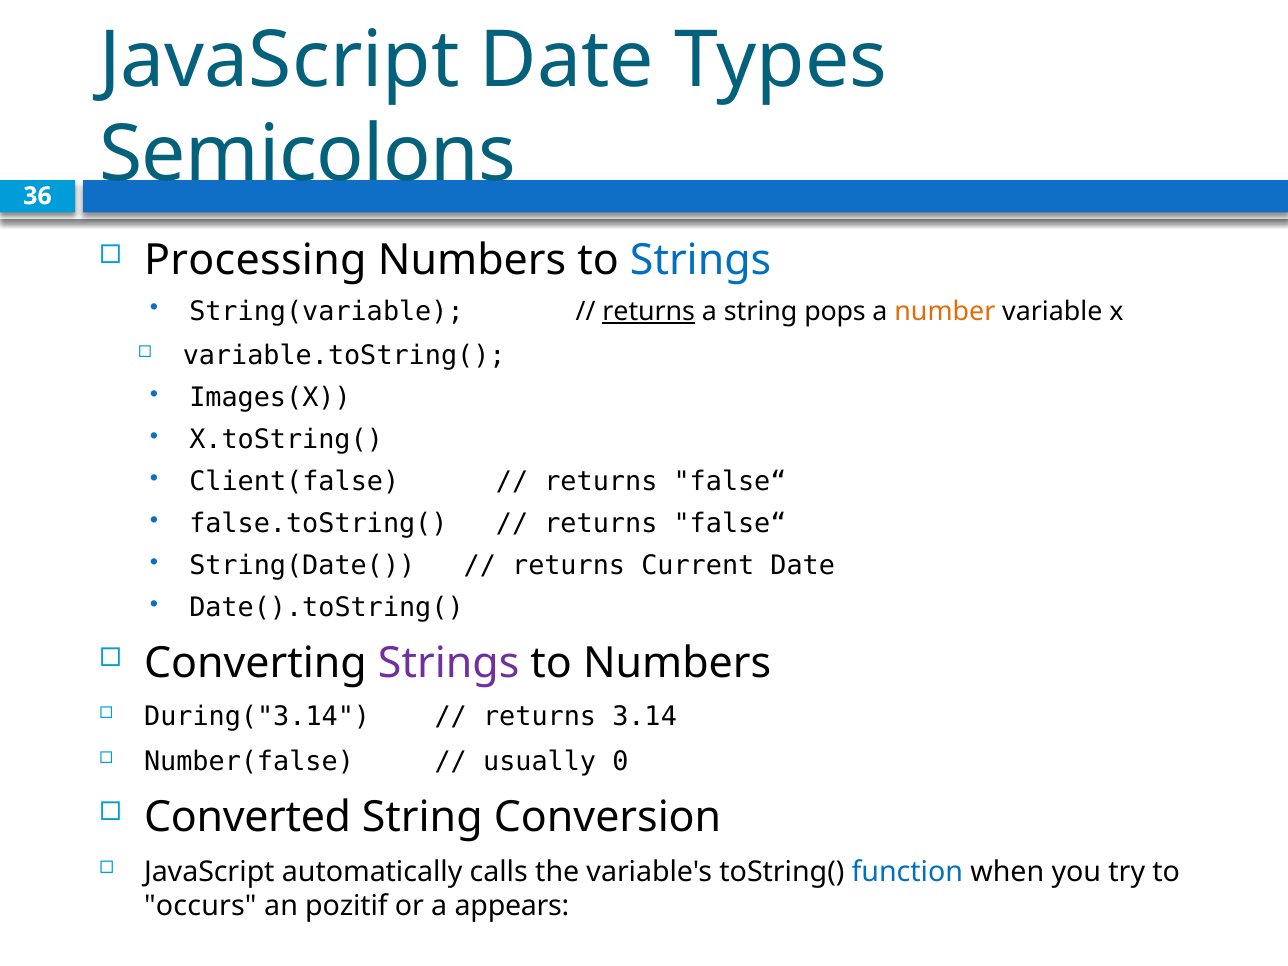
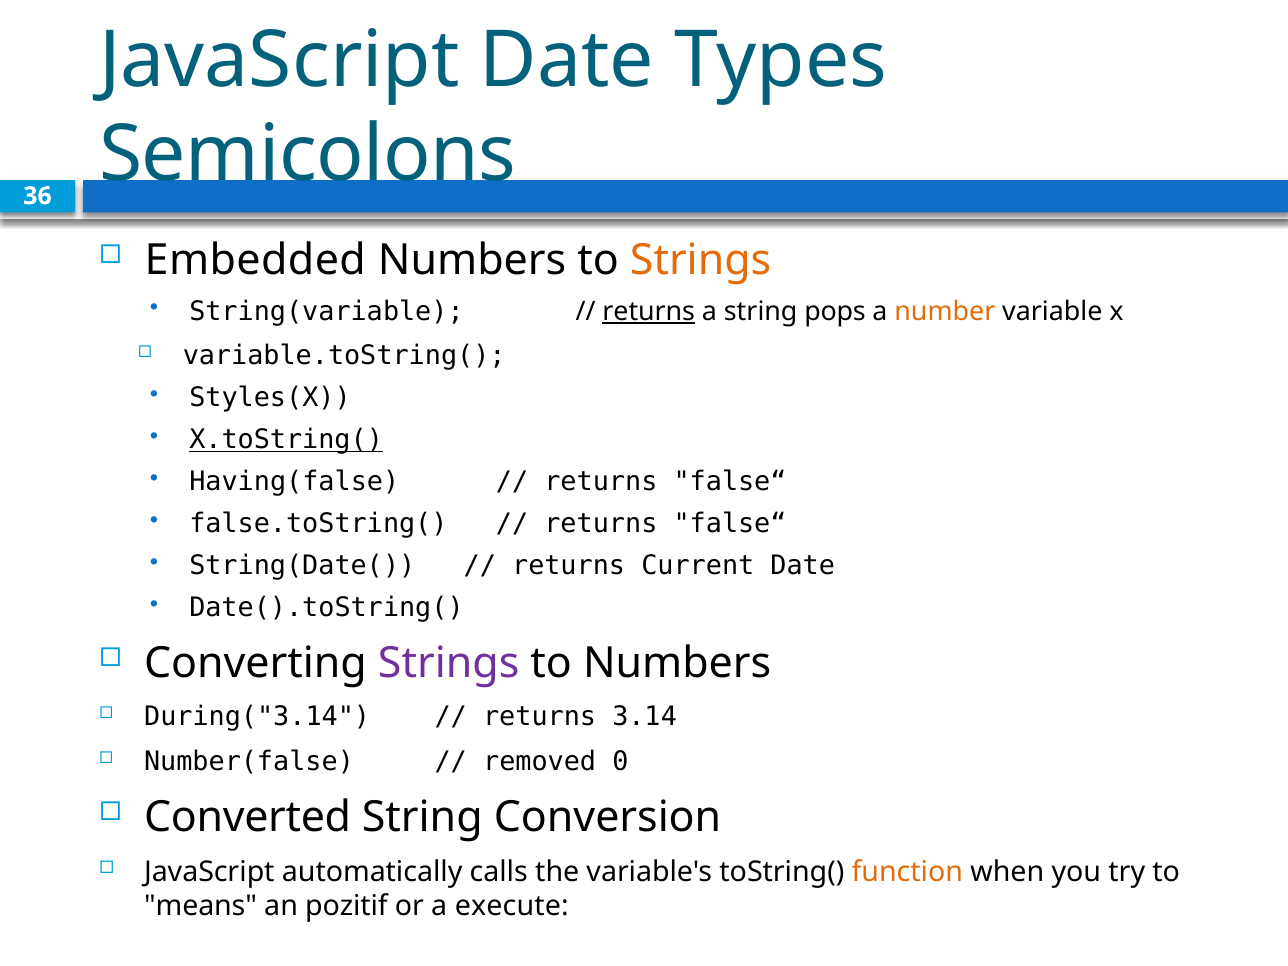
Processing: Processing -> Embedded
Strings at (701, 261) colour: blue -> orange
Images(X: Images(X -> Styles(X
X.toString( underline: none -> present
Client(false: Client(false -> Having(false
usually: usually -> removed
function colour: blue -> orange
occurs: occurs -> means
appears: appears -> execute
